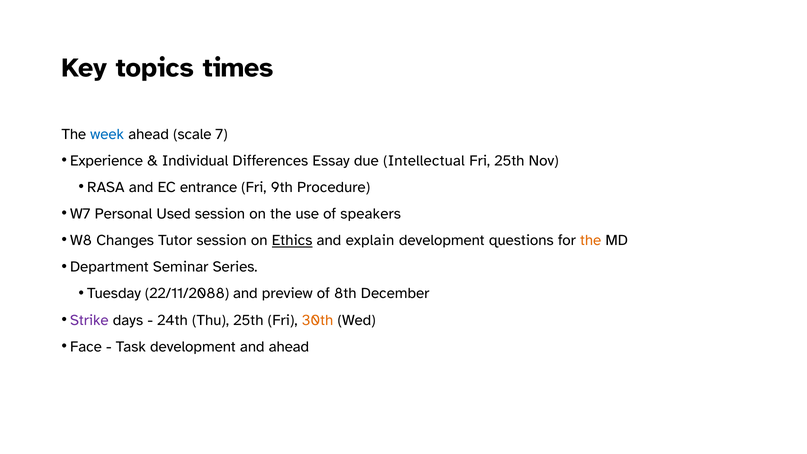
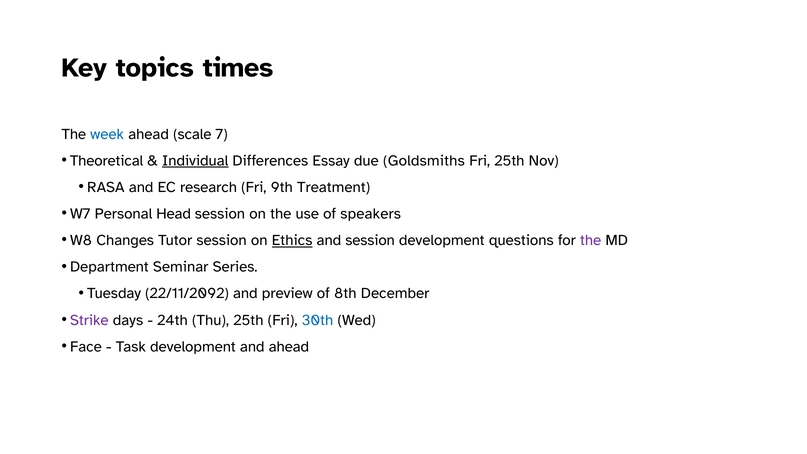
Experience: Experience -> Theoretical
Individual underline: none -> present
Intellectual: Intellectual -> Goldsmiths
entrance: entrance -> research
Procedure: Procedure -> Treatment
Used: Used -> Head
and explain: explain -> session
the at (591, 240) colour: orange -> purple
22/11/2088: 22/11/2088 -> 22/11/2092
30th colour: orange -> blue
